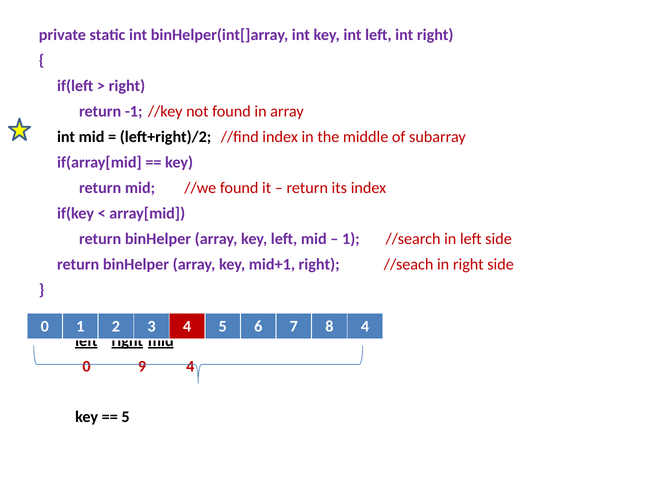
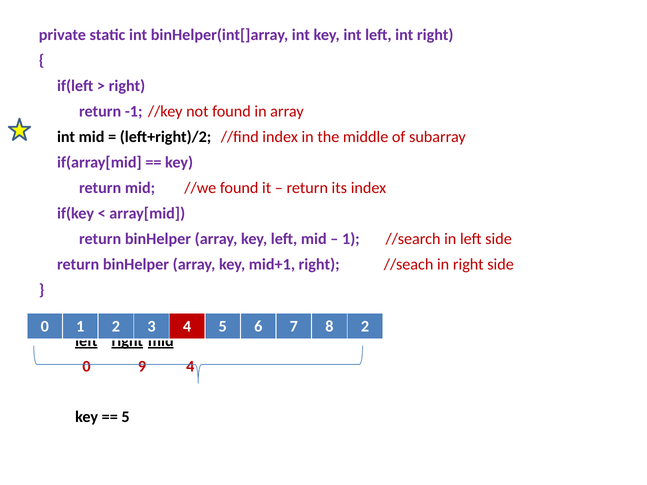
8 4: 4 -> 2
